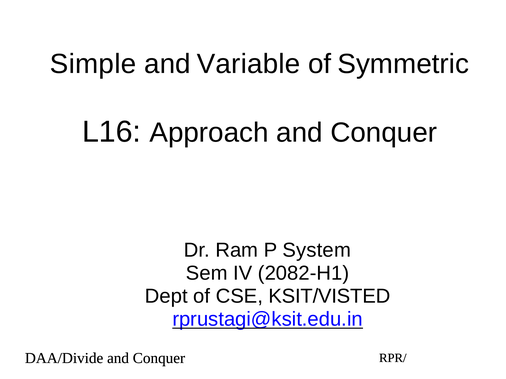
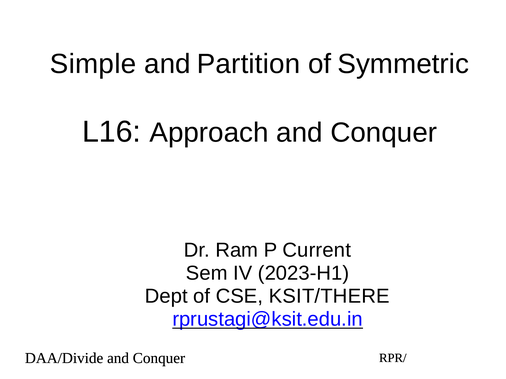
Variable: Variable -> Partition
System: System -> Current
2082-H1: 2082-H1 -> 2023-H1
KSIT/VISTED: KSIT/VISTED -> KSIT/THERE
